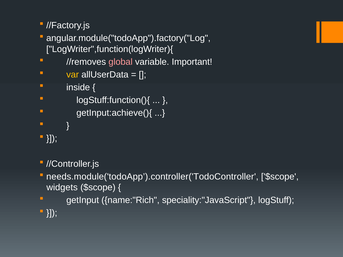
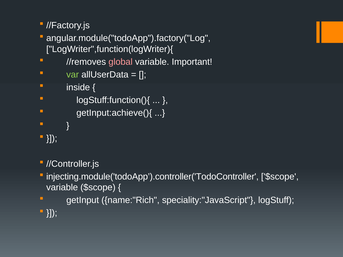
var colour: yellow -> light green
needs.module('todoApp’).controller('TodoController: needs.module('todoApp’).controller('TodoController -> injecting.module('todoApp’).controller('TodoController
widgets at (62, 188): widgets -> variable
